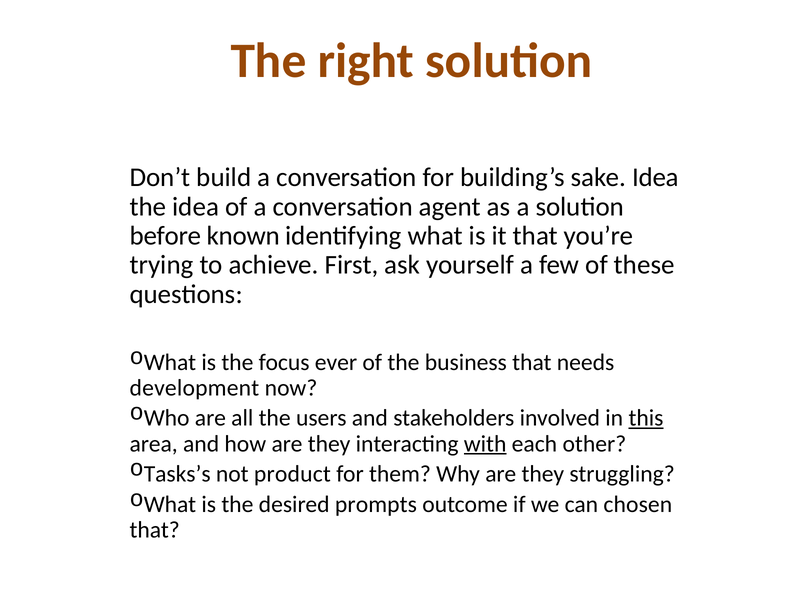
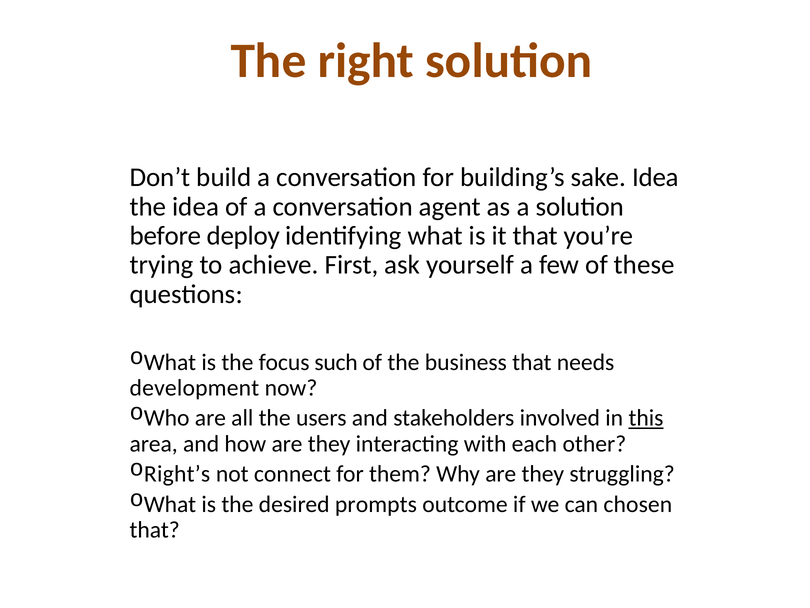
known: known -> deploy
ever: ever -> such
with underline: present -> none
Tasks’s: Tasks’s -> Right’s
product: product -> connect
